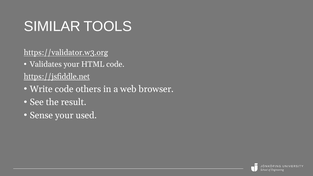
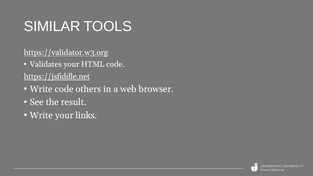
Sense at (41, 115): Sense -> Write
used: used -> links
